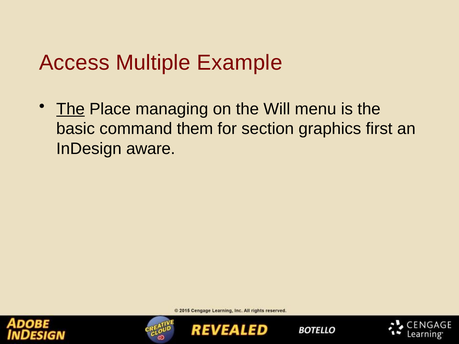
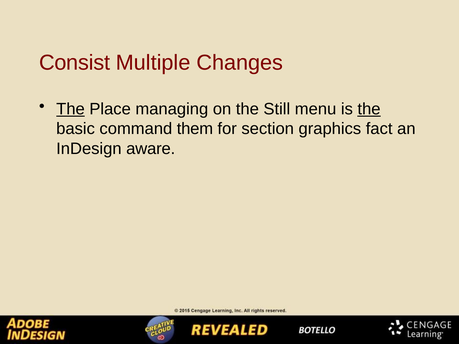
Access: Access -> Consist
Example: Example -> Changes
Will: Will -> Still
the at (369, 109) underline: none -> present
first: first -> fact
